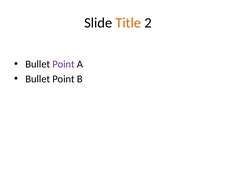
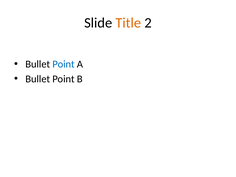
Point at (64, 64) colour: purple -> blue
